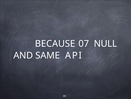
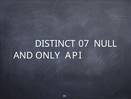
BECAUSE: BECAUSE -> DISTINCT
SAME: SAME -> ONLY
